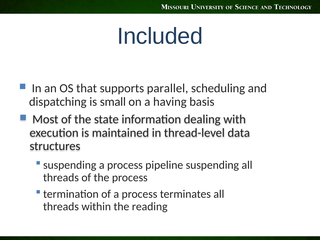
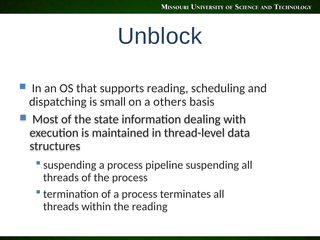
Included: Included -> Unblock
supports parallel: parallel -> reading
having: having -> others
